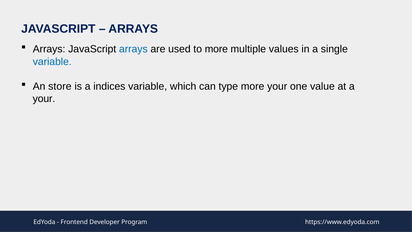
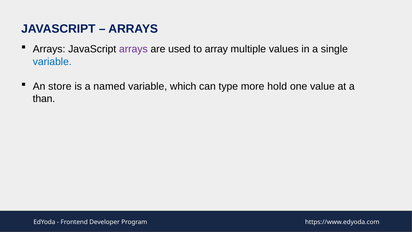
arrays at (133, 49) colour: blue -> purple
to more: more -> array
indices: indices -> named
more your: your -> hold
your at (44, 99): your -> than
